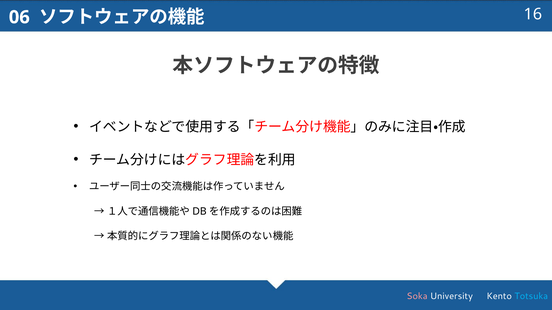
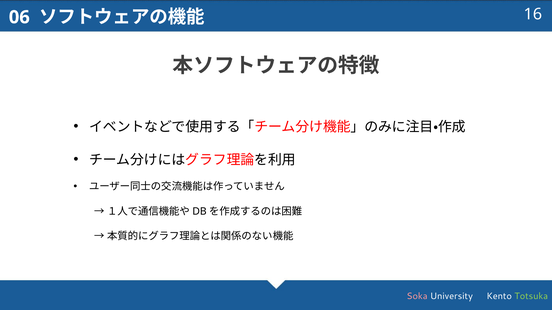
Totsuka colour: light blue -> light green
